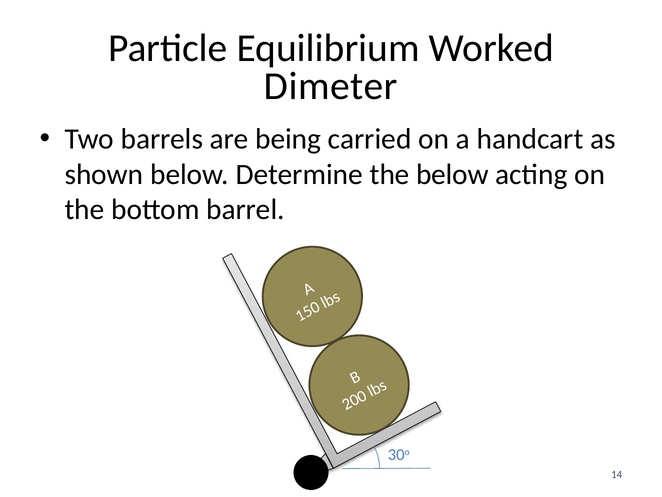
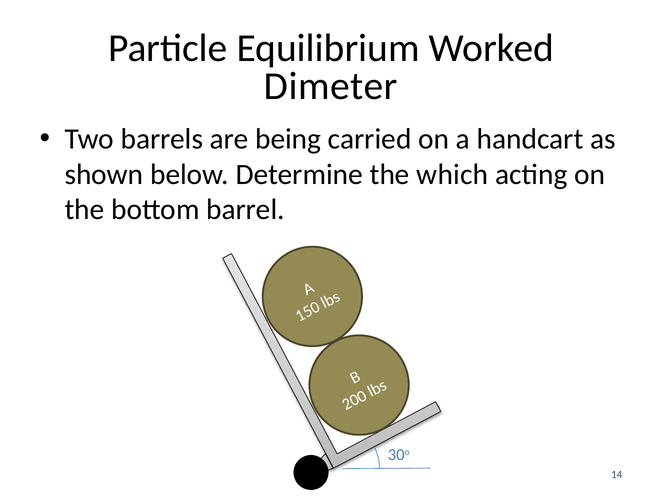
the below: below -> which
